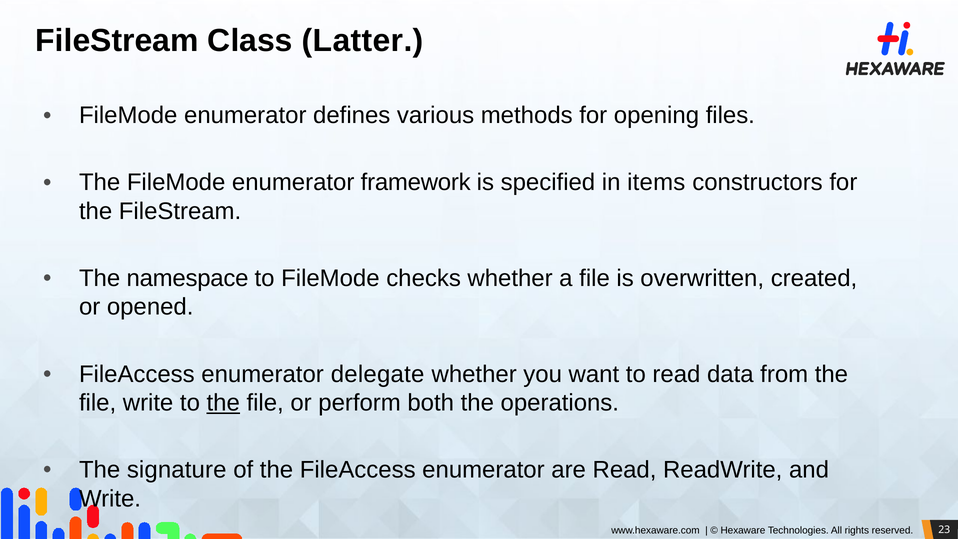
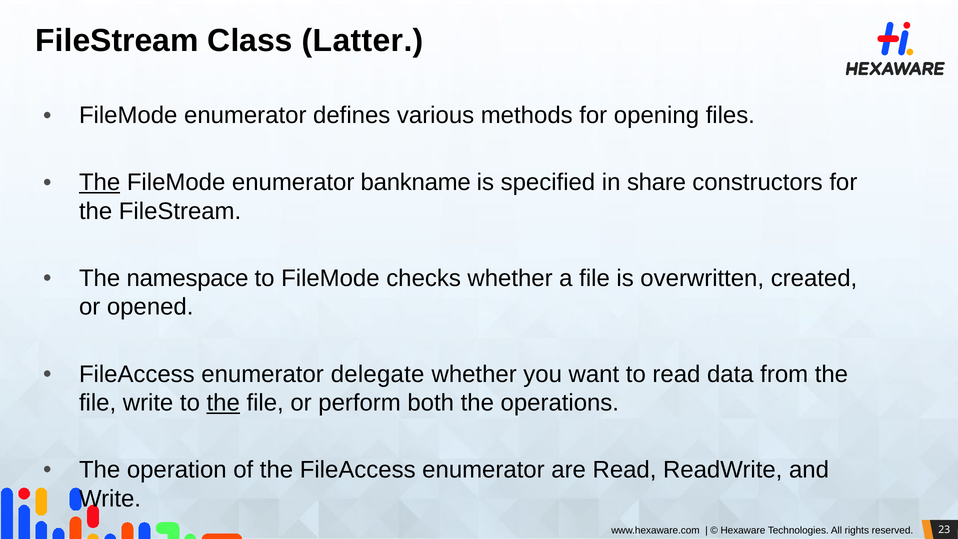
The at (100, 182) underline: none -> present
framework: framework -> bankname
items: items -> share
signature: signature -> operation
